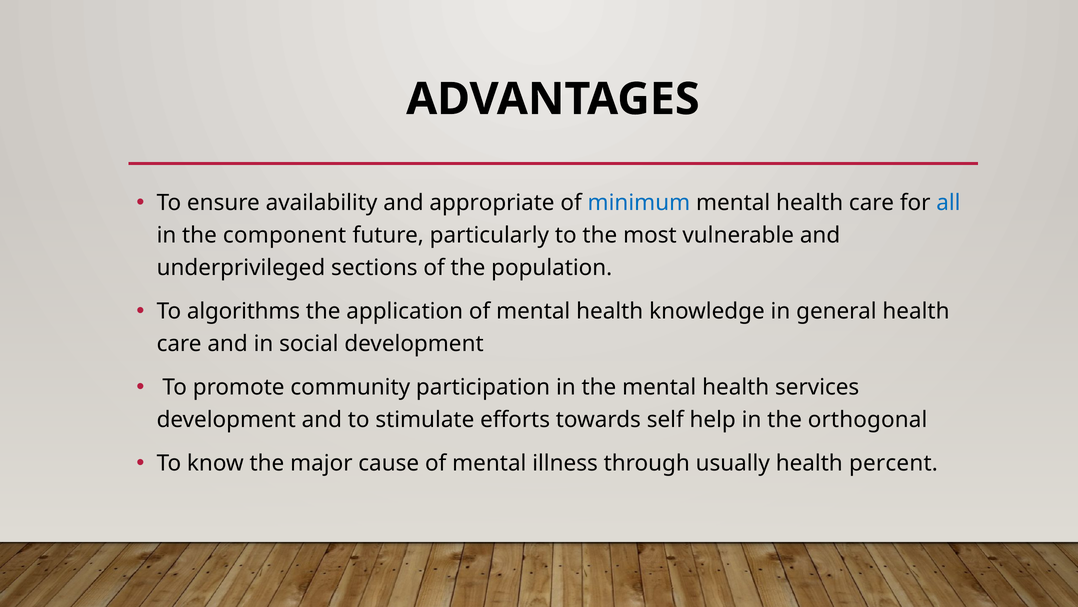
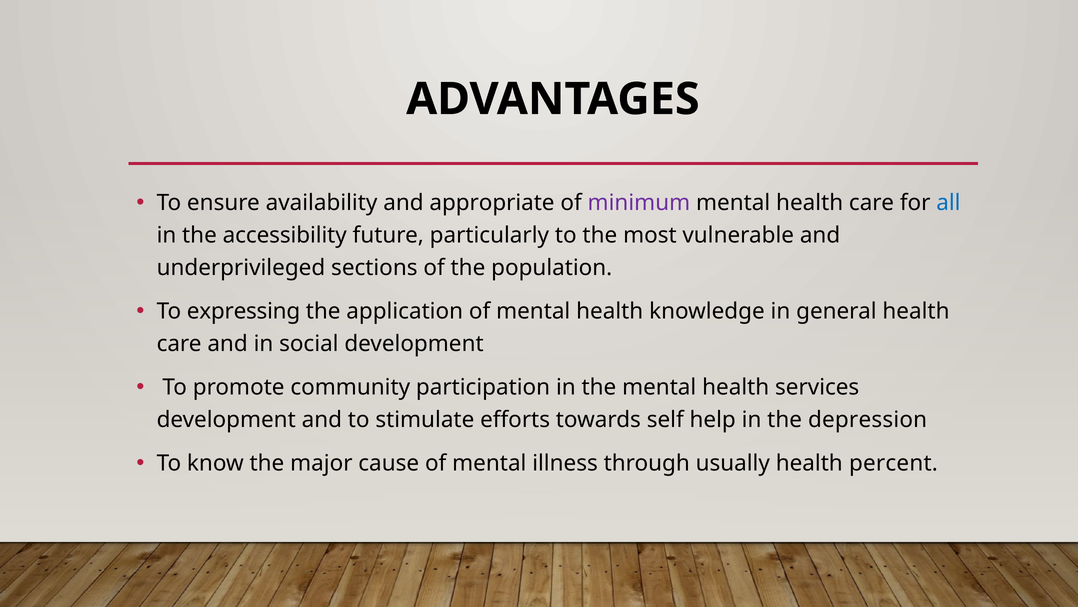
minimum colour: blue -> purple
component: component -> accessibility
algorithms: algorithms -> expressing
orthogonal: orthogonal -> depression
